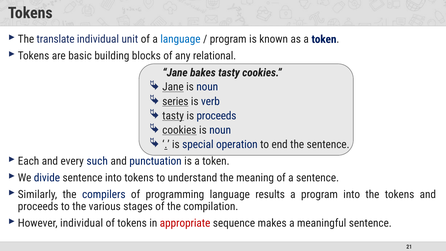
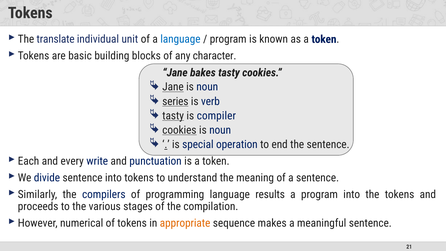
relational: relational -> character
is proceeds: proceeds -> compiler
such: such -> write
However individual: individual -> numerical
appropriate colour: red -> orange
